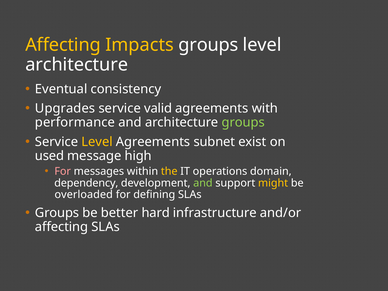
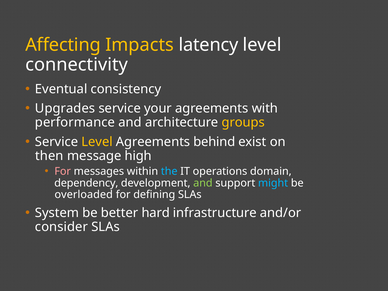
Impacts groups: groups -> latency
architecture at (77, 65): architecture -> connectivity
valid: valid -> your
groups at (243, 122) colour: light green -> yellow
subnet: subnet -> behind
used: used -> then
the colour: yellow -> light blue
might colour: yellow -> light blue
Groups at (57, 213): Groups -> System
affecting at (62, 227): affecting -> consider
